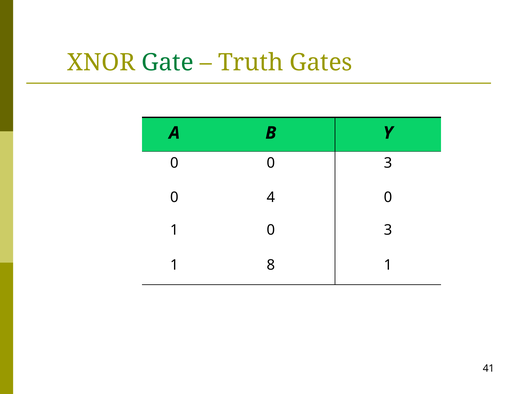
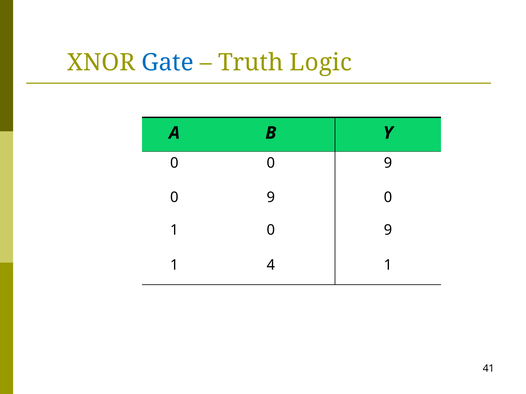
Gate colour: green -> blue
Gates: Gates -> Logic
0 0 3: 3 -> 9
4 at (271, 198): 4 -> 9
1 0 3: 3 -> 9
8: 8 -> 4
